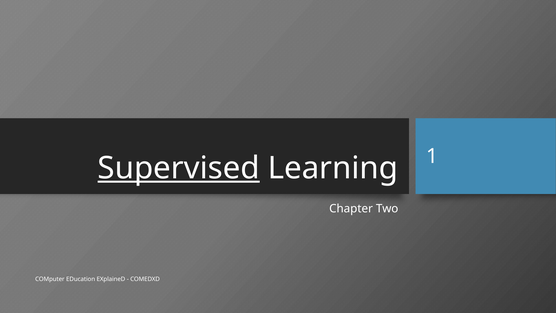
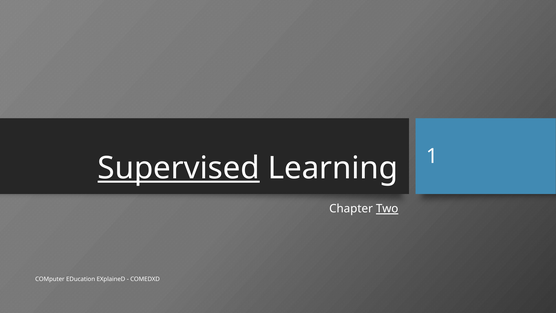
Two underline: none -> present
